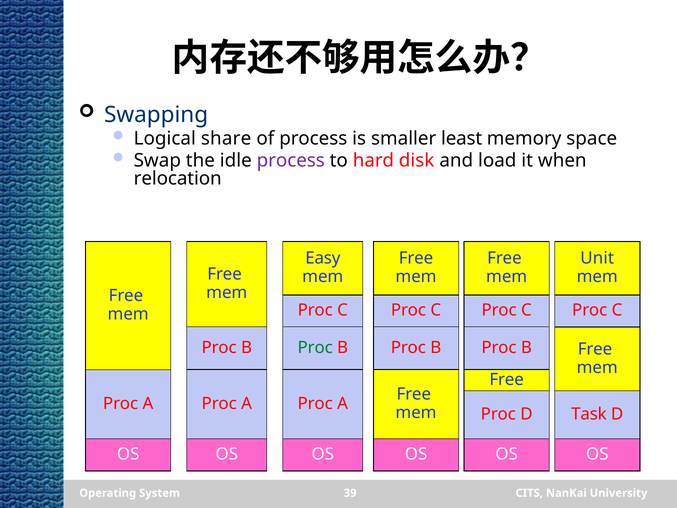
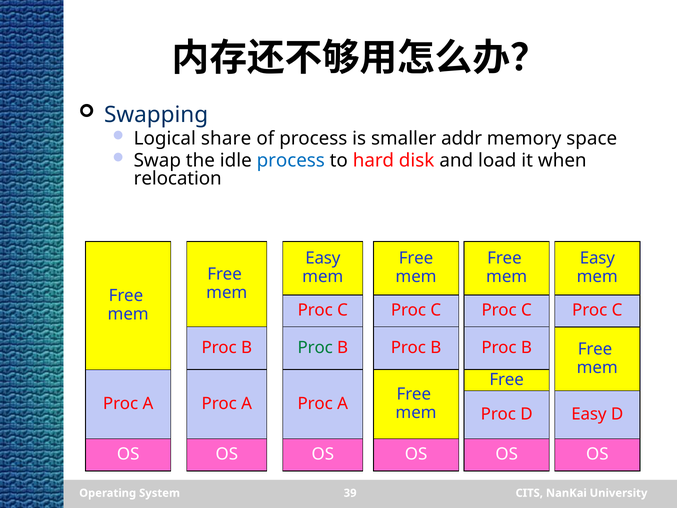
least: least -> addr
process at (291, 160) colour: purple -> blue
Unit at (597, 258): Unit -> Easy
D Task: Task -> Easy
